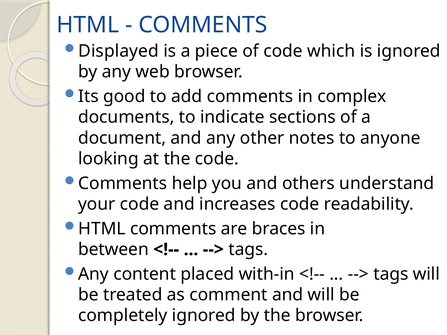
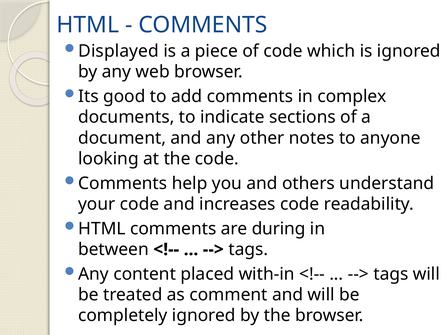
braces: braces -> during
